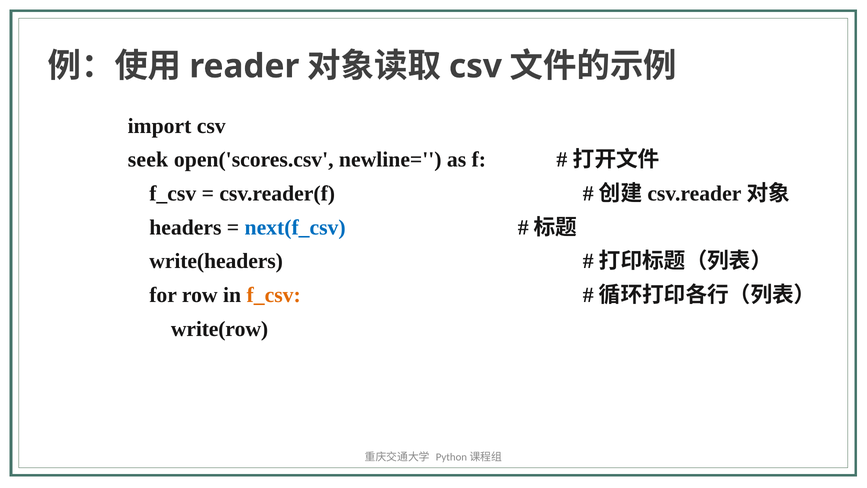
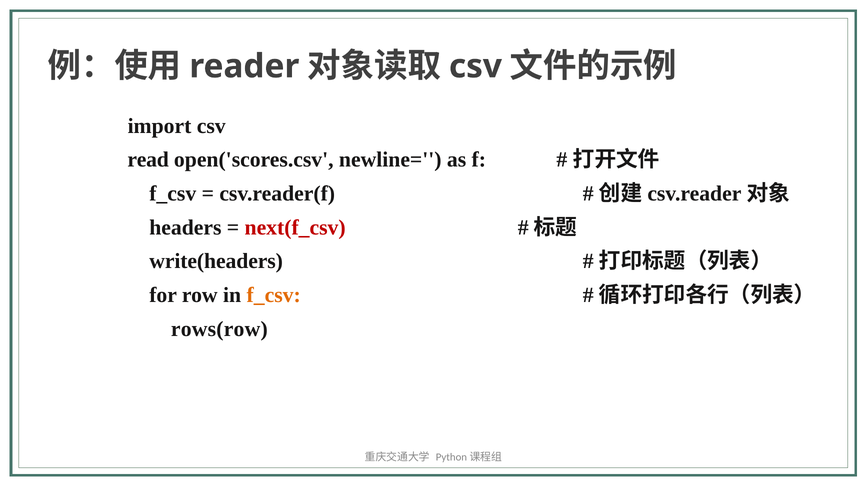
seek: seek -> read
next(f_csv colour: blue -> red
write(row: write(row -> rows(row
